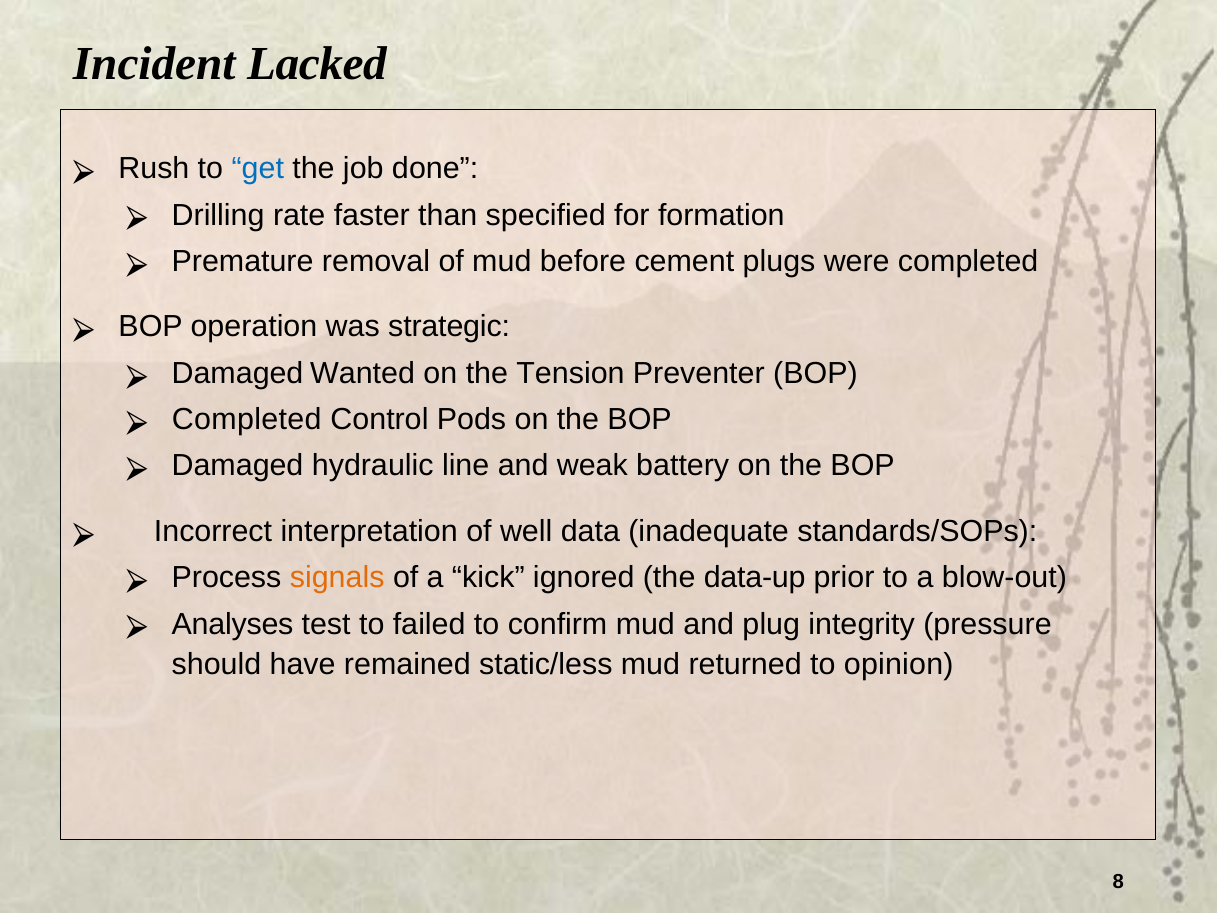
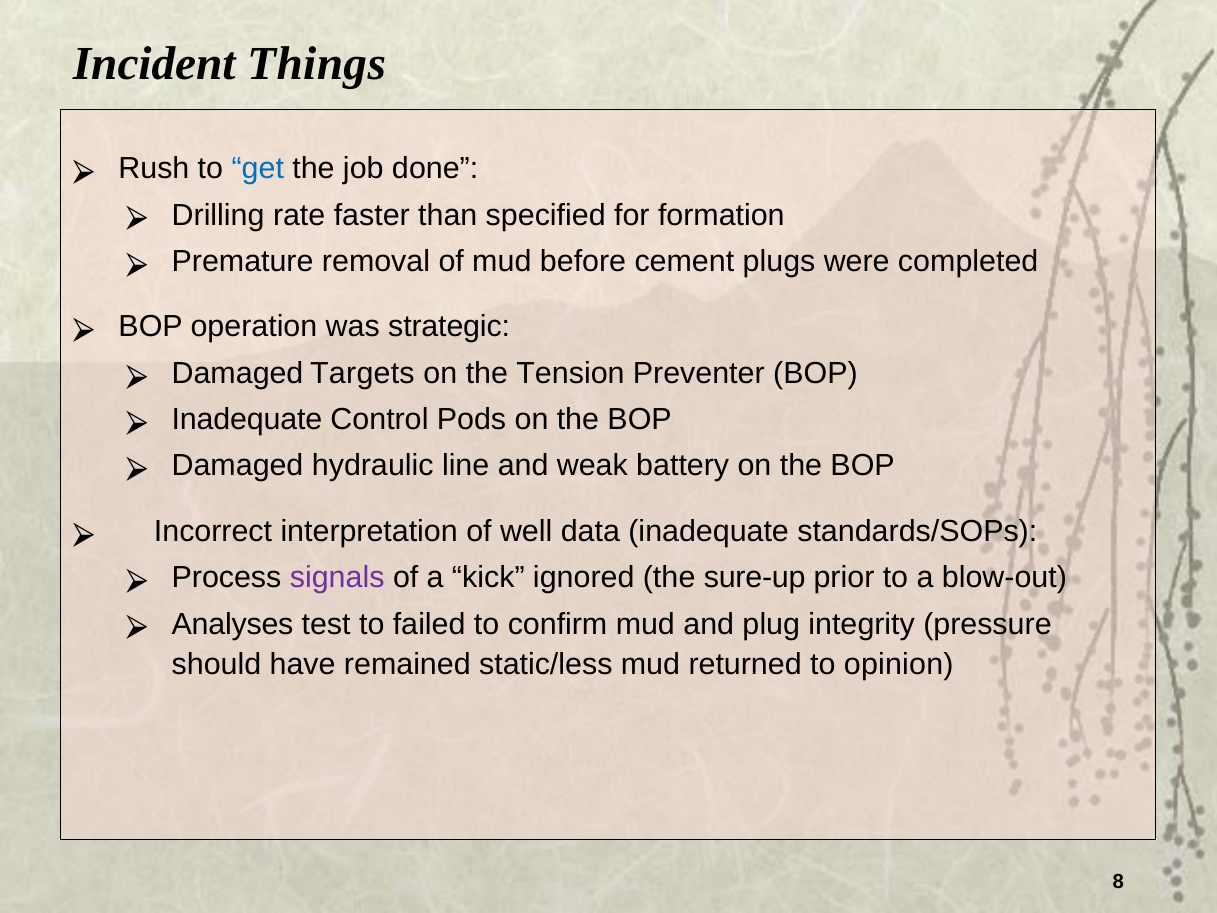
Lacked: Lacked -> Things
Wanted: Wanted -> Targets
Completed at (247, 420): Completed -> Inadequate
signals colour: orange -> purple
data-up: data-up -> sure-up
